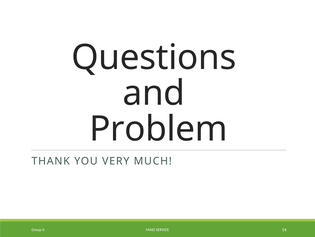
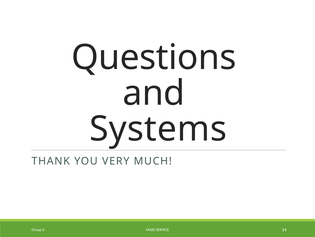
Problem: Problem -> Systems
